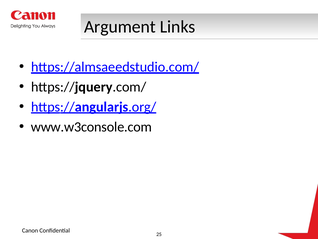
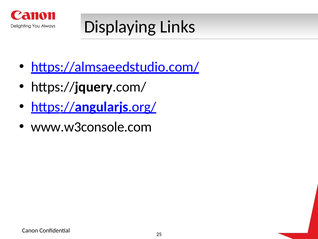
Argument: Argument -> Displaying
